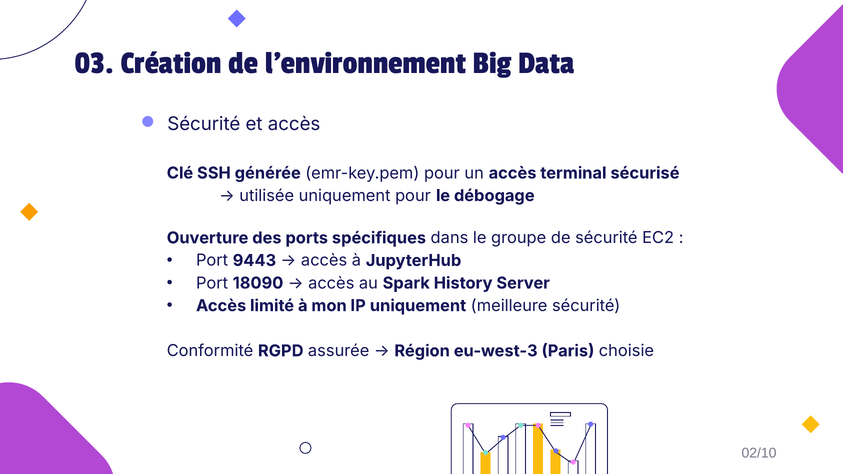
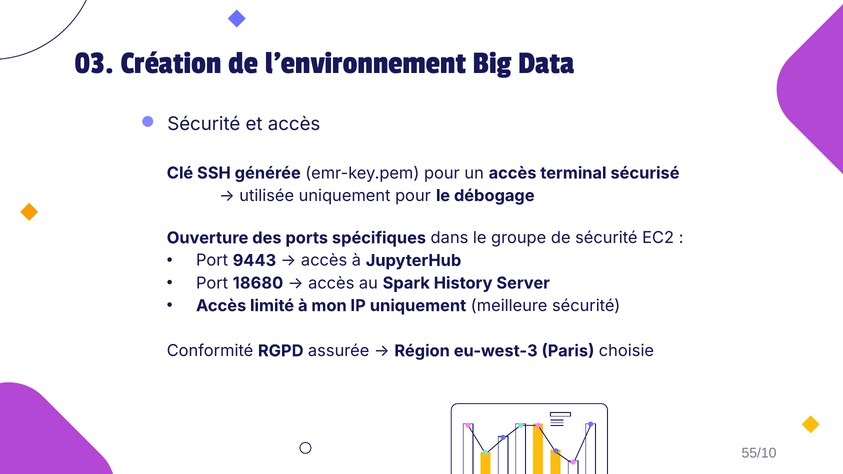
18090: 18090 -> 18680
02/10: 02/10 -> 55/10
